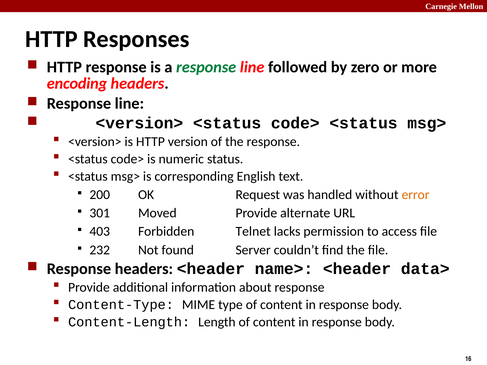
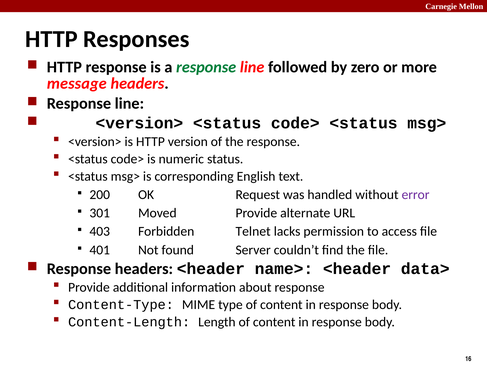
encoding: encoding -> message
error colour: orange -> purple
232: 232 -> 401
